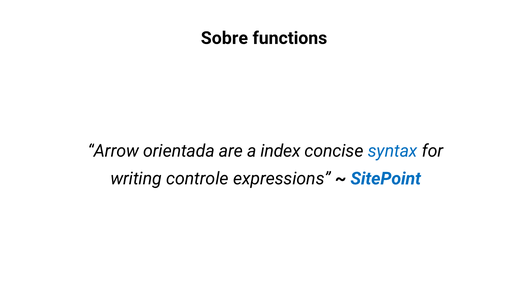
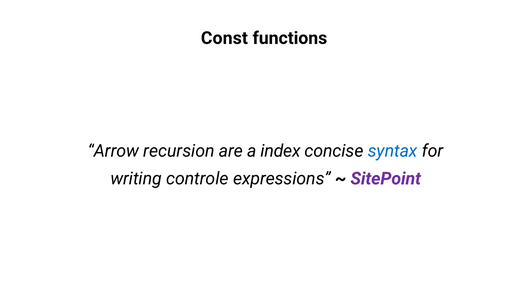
Sobre: Sobre -> Const
orientada: orientada -> recursion
SitePoint colour: blue -> purple
